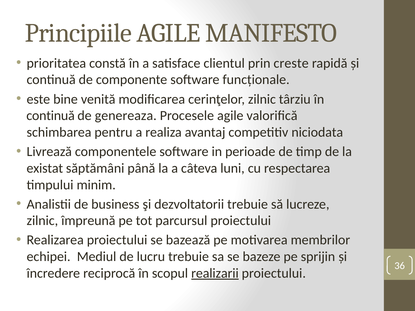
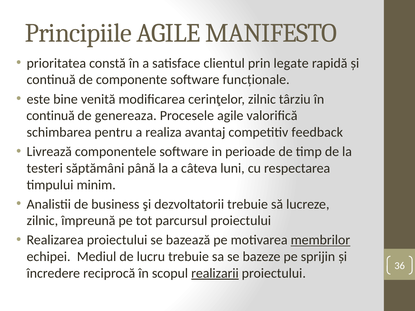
creste: creste -> legate
niciodata: niciodata -> feedback
existat: existat -> testeri
membrilor underline: none -> present
